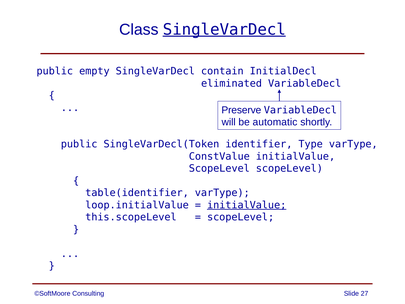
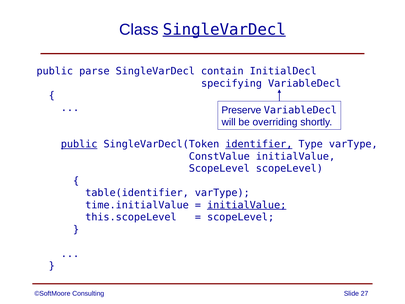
empty: empty -> parse
eliminated: eliminated -> specifying
automatic: automatic -> overriding
public at (79, 144) underline: none -> present
identifier underline: none -> present
loop.initialValue: loop.initialValue -> time.initialValue
